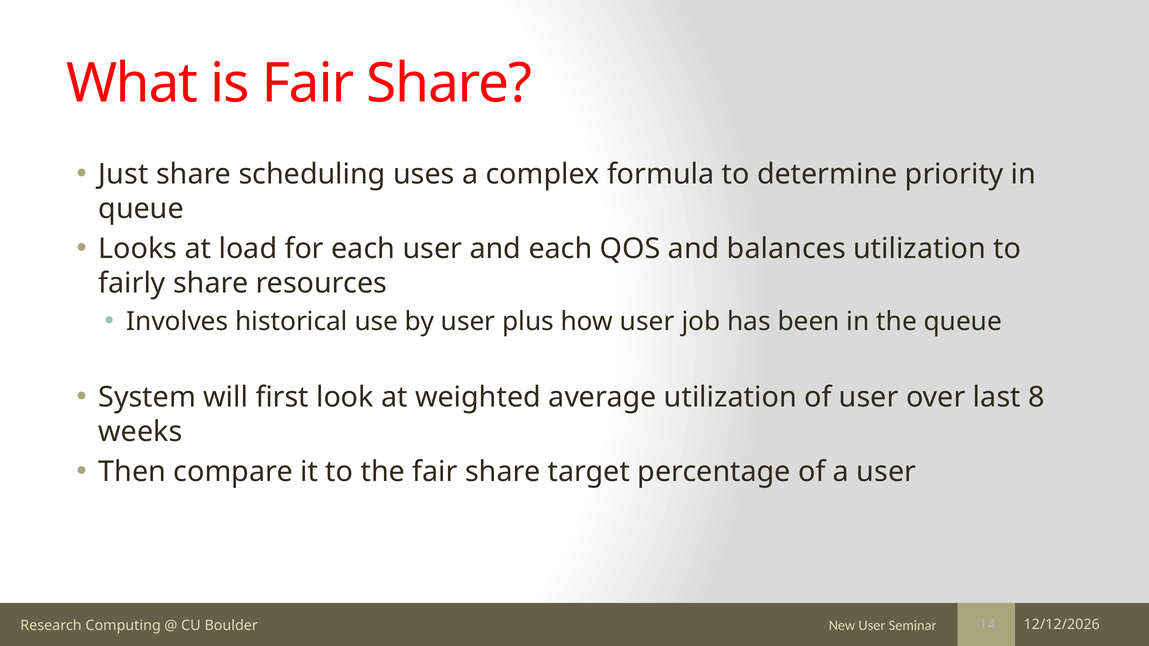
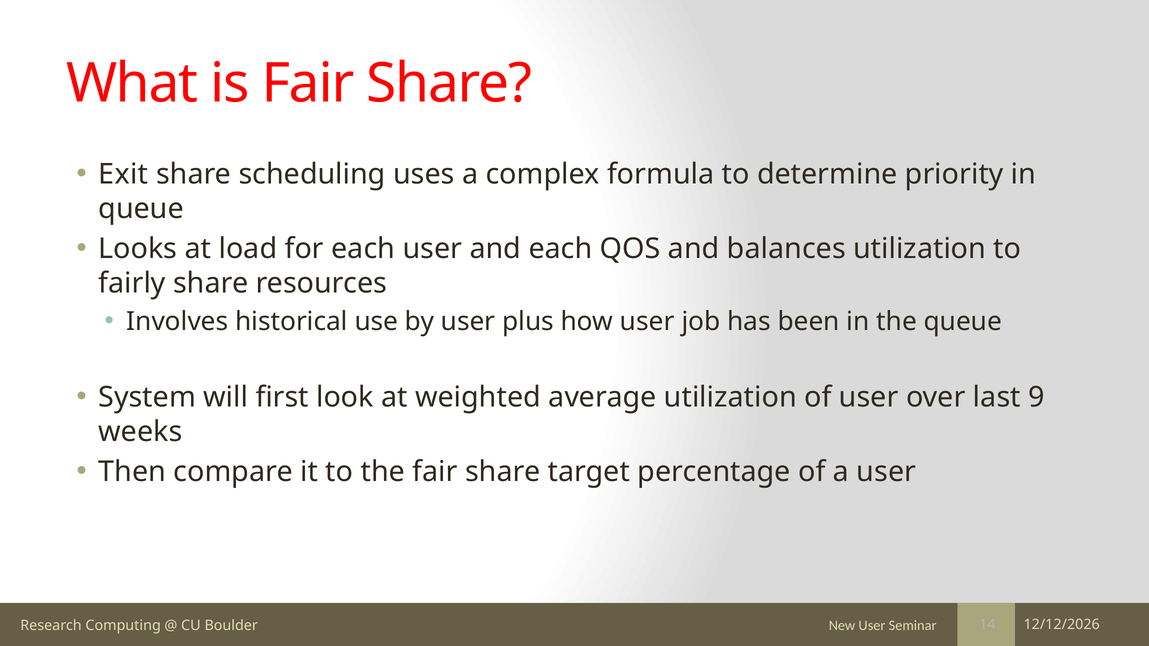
Just: Just -> Exit
8: 8 -> 9
